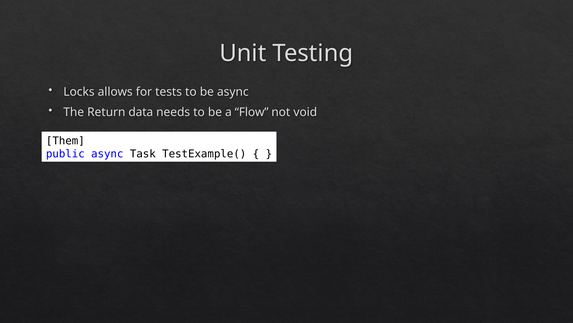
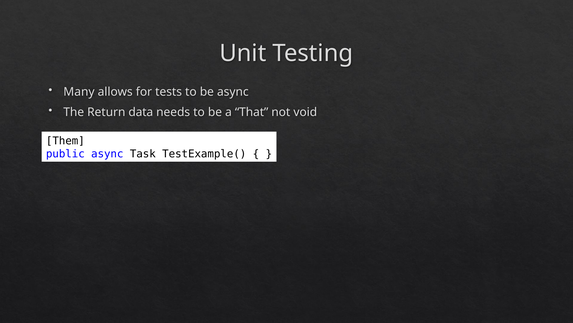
Locks: Locks -> Many
Flow: Flow -> That
